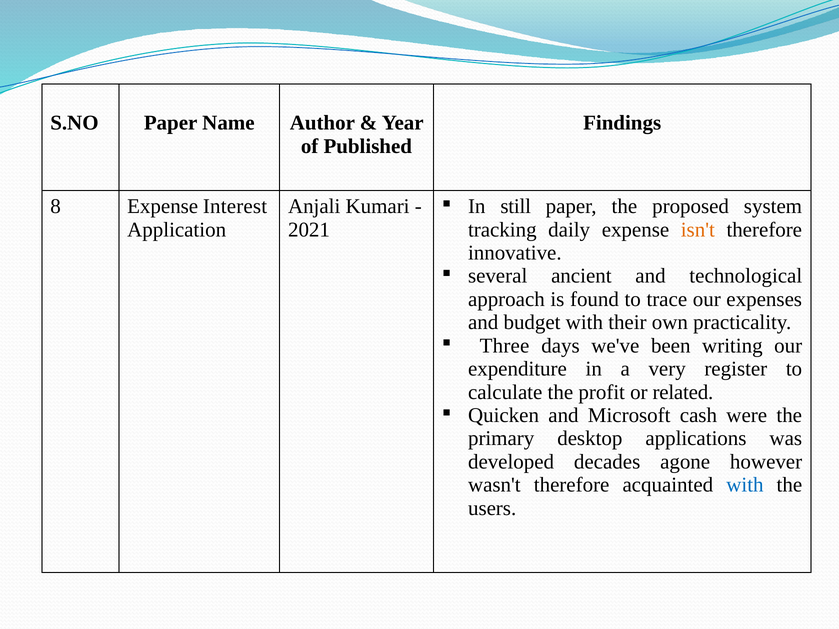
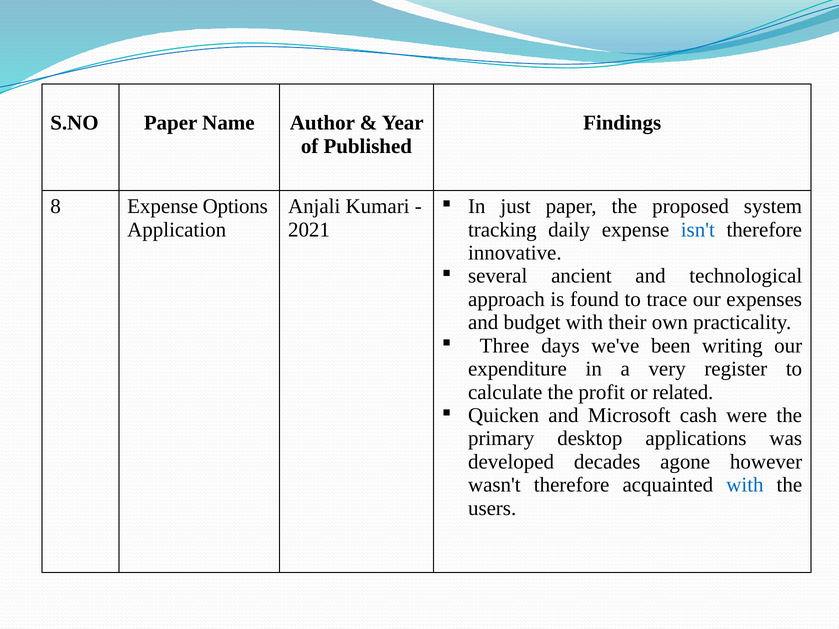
still: still -> just
Interest: Interest -> Options
isn't colour: orange -> blue
